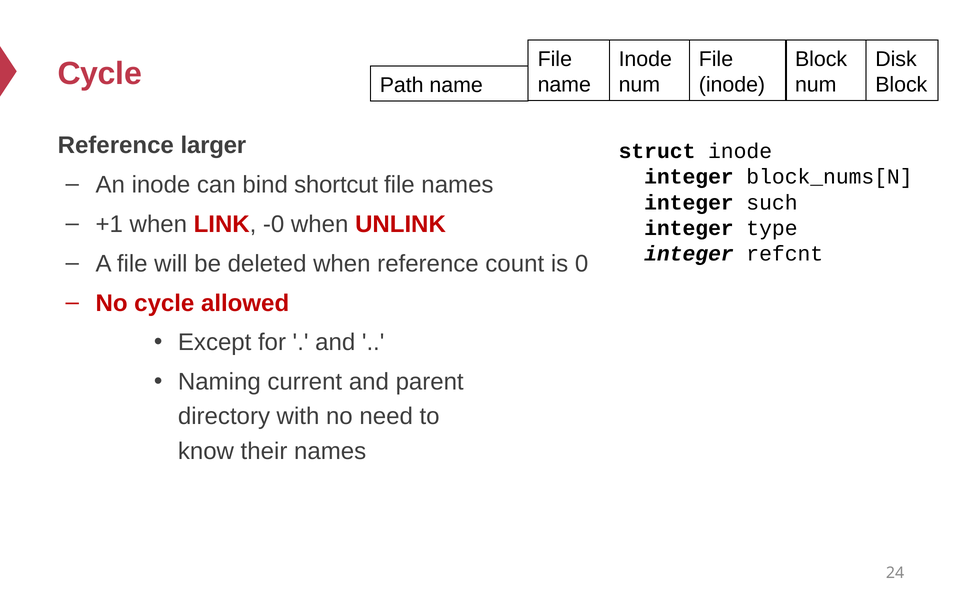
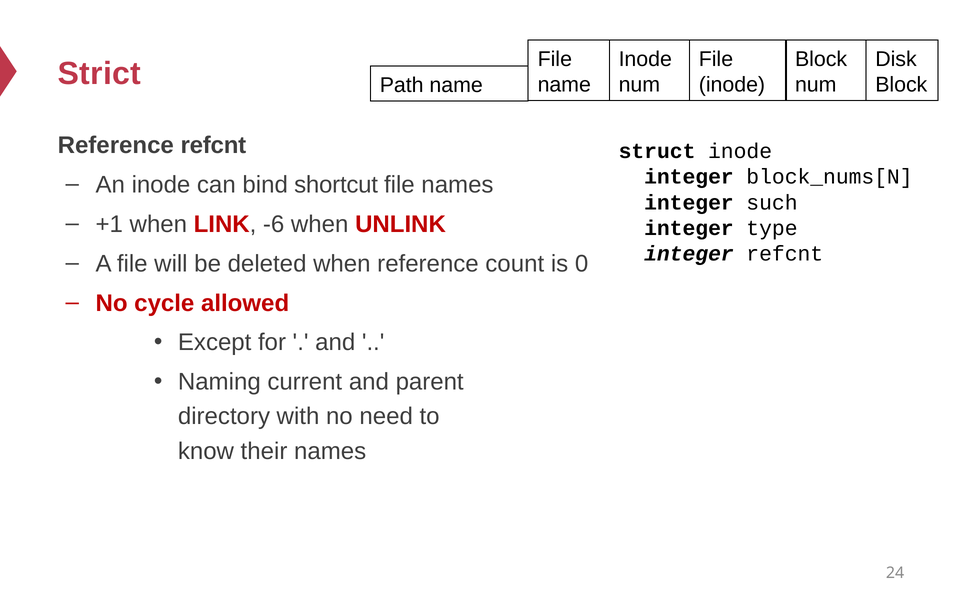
Cycle at (100, 74): Cycle -> Strict
Reference larger: larger -> refcnt
-0: -0 -> -6
